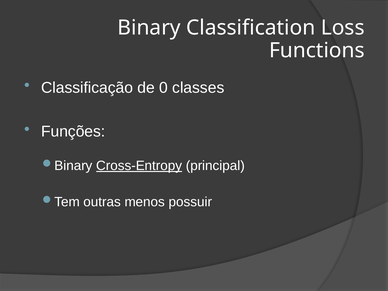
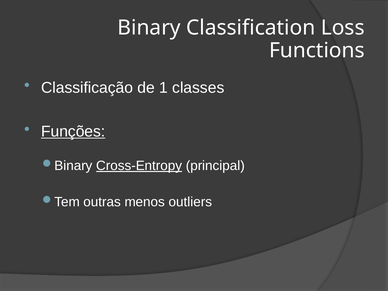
0: 0 -> 1
Funções underline: none -> present
possuir: possuir -> outliers
